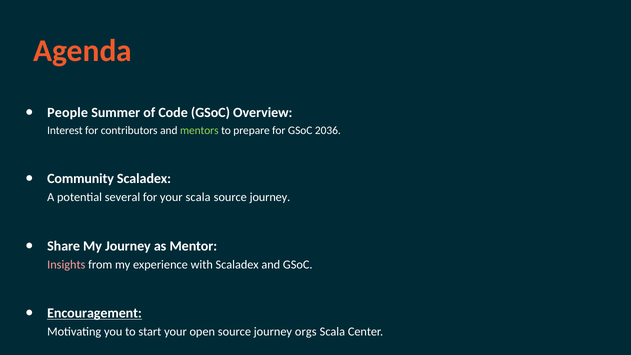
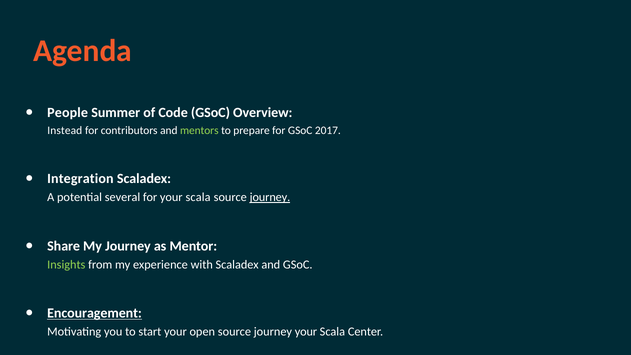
Interest: Interest -> Instead
2036: 2036 -> 2017
Community: Community -> Integration
journey at (270, 197) underline: none -> present
Insights colour: pink -> light green
journey orgs: orgs -> your
